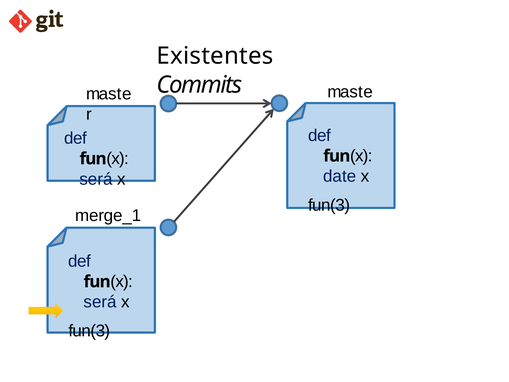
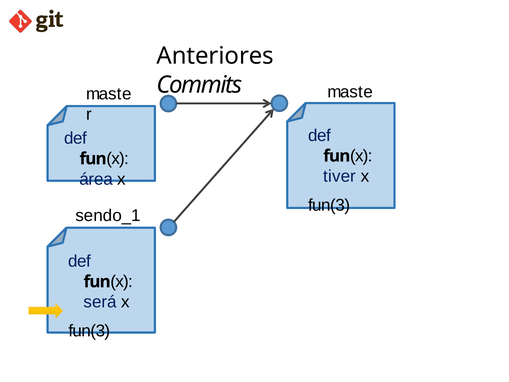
Existentes: Existentes -> Anteriores
date: date -> tiver
será at (96, 179): será -> área
merge_1: merge_1 -> sendo_1
